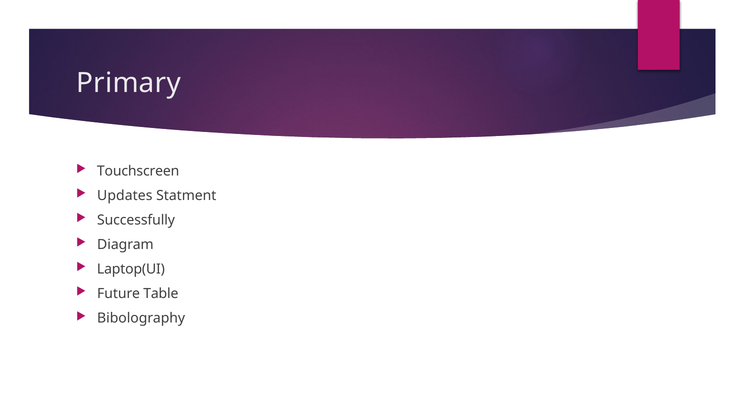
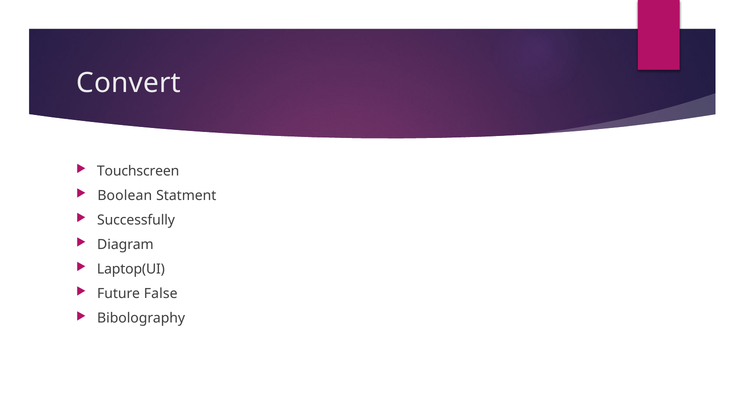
Primary: Primary -> Convert
Updates: Updates -> Boolean
Table: Table -> False
